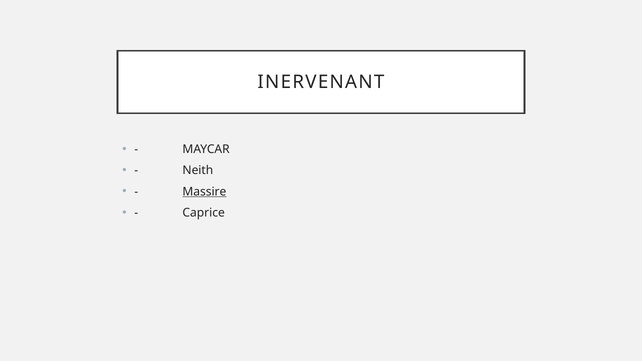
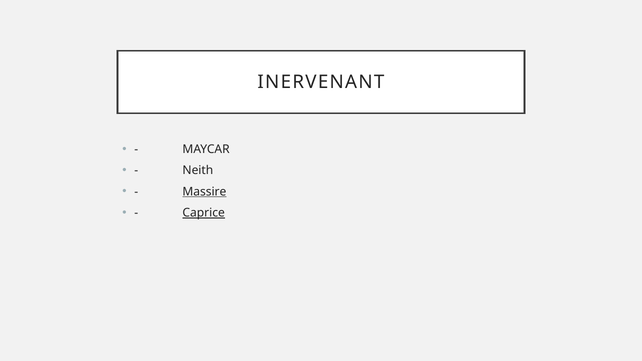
Caprice underline: none -> present
